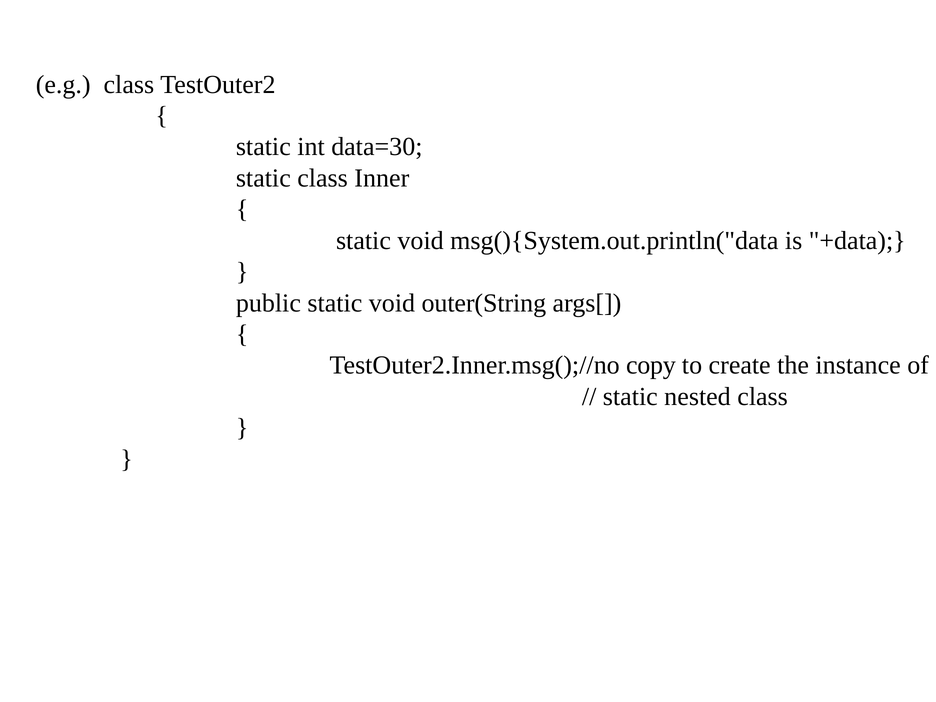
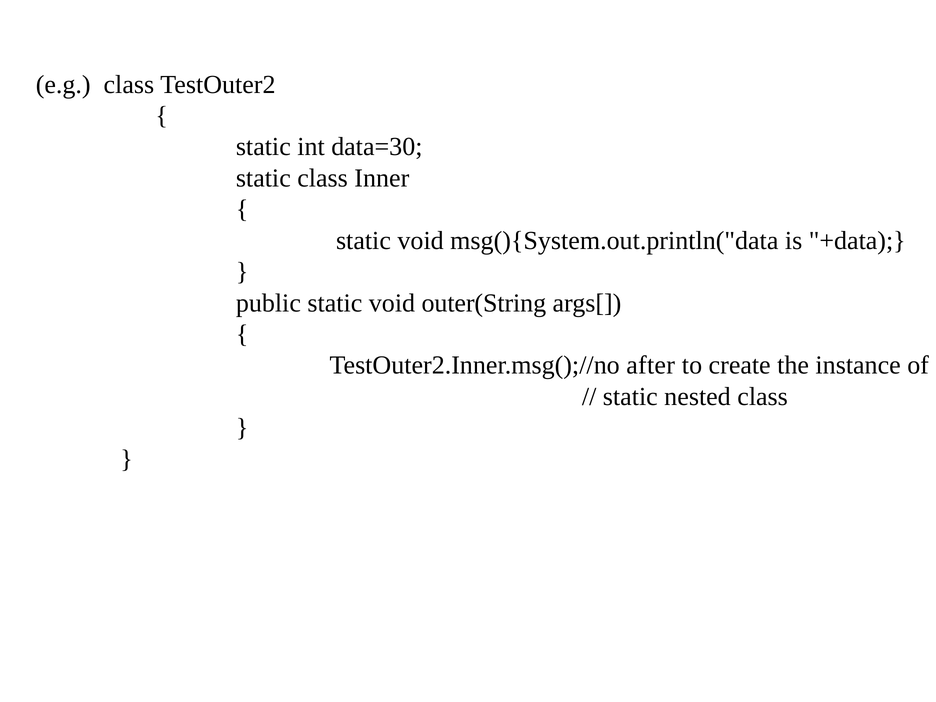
copy: copy -> after
